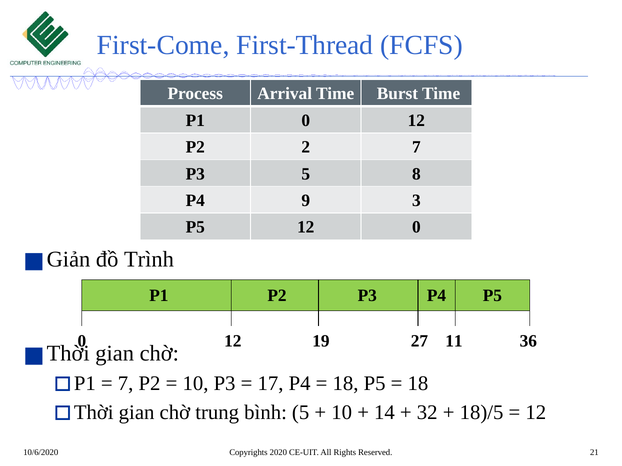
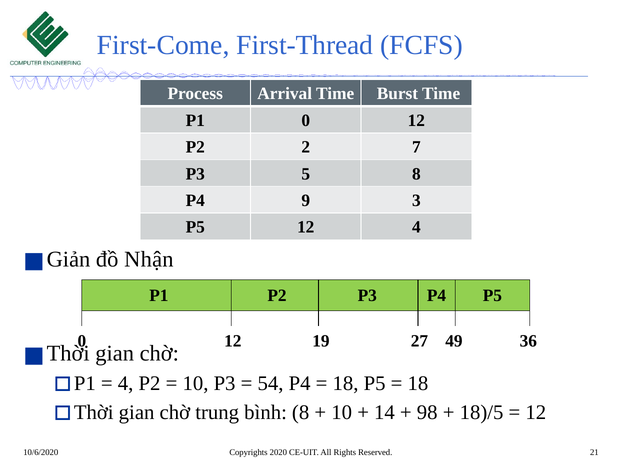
12 0: 0 -> 4
Trình: Trình -> Nhận
11: 11 -> 49
7 at (126, 384): 7 -> 4
17: 17 -> 54
bình 5: 5 -> 8
32: 32 -> 98
